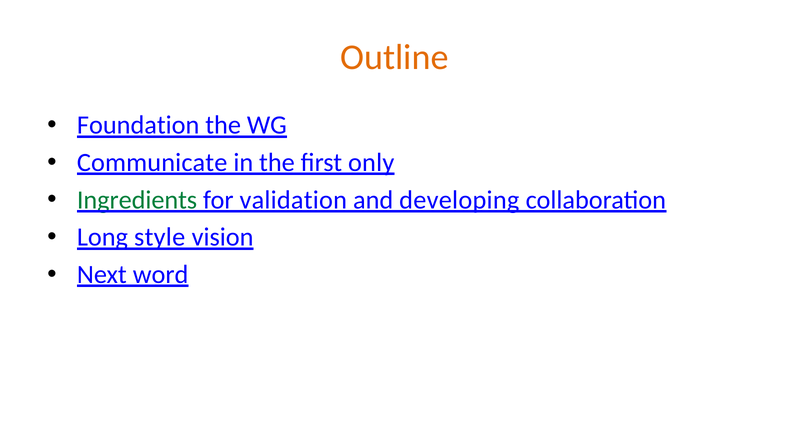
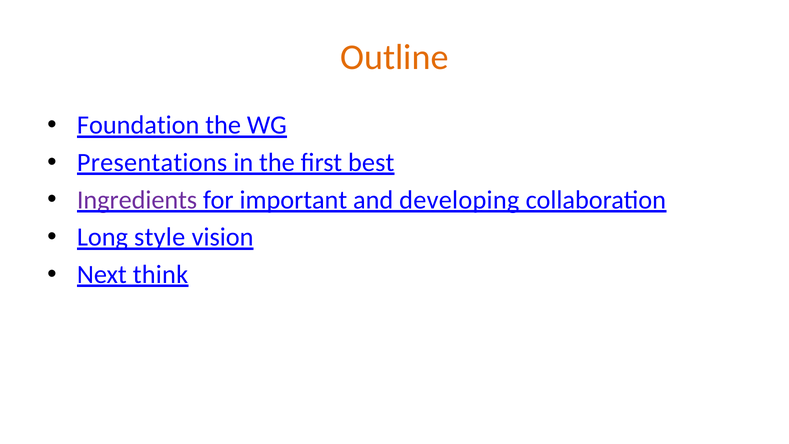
Communicate: Communicate -> Presentations
only: only -> best
Ingredients colour: green -> purple
validation: validation -> important
word: word -> think
